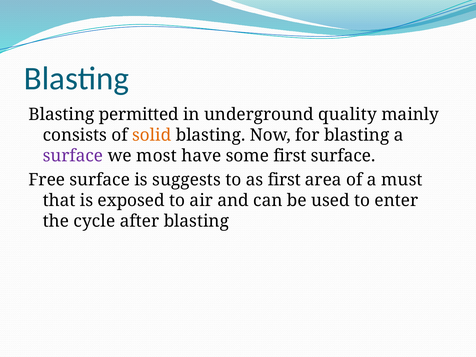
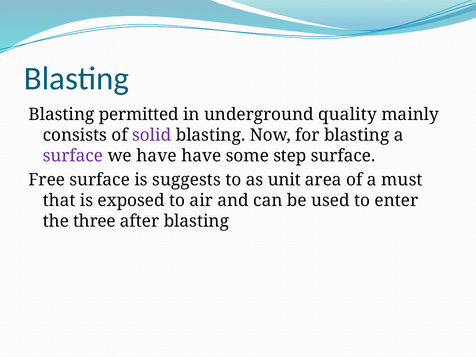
solid colour: orange -> purple
we most: most -> have
some first: first -> step
as first: first -> unit
cycle: cycle -> three
